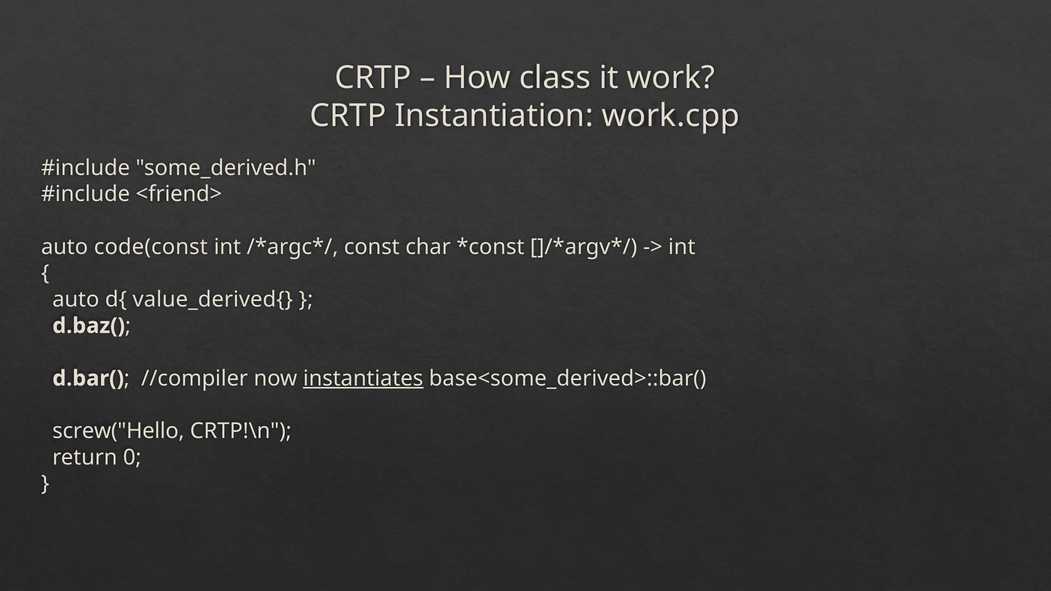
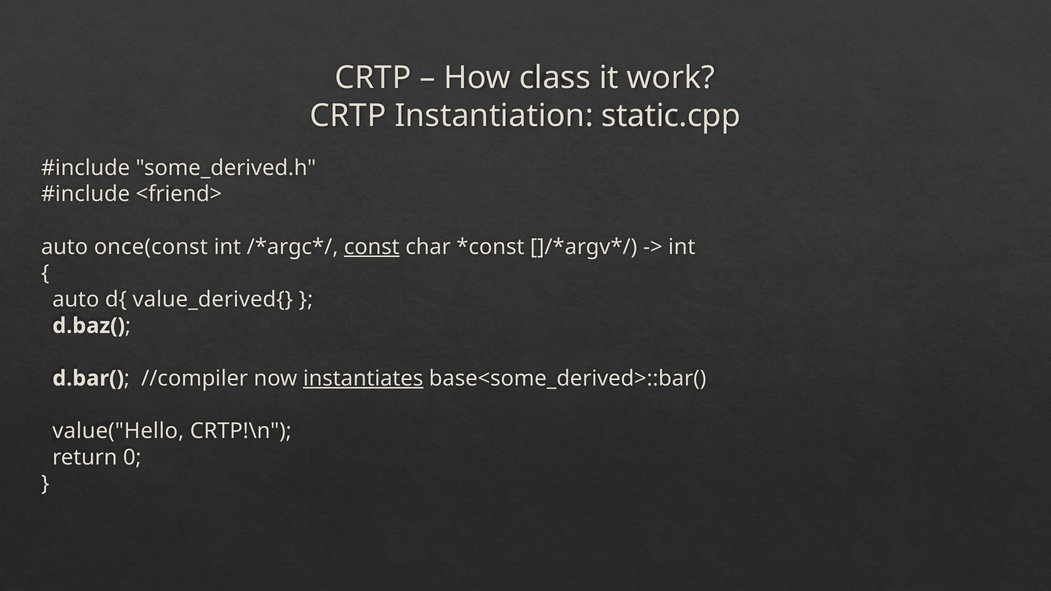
work.cpp: work.cpp -> static.cpp
code(const: code(const -> once(const
const underline: none -> present
screw("Hello: screw("Hello -> value("Hello
